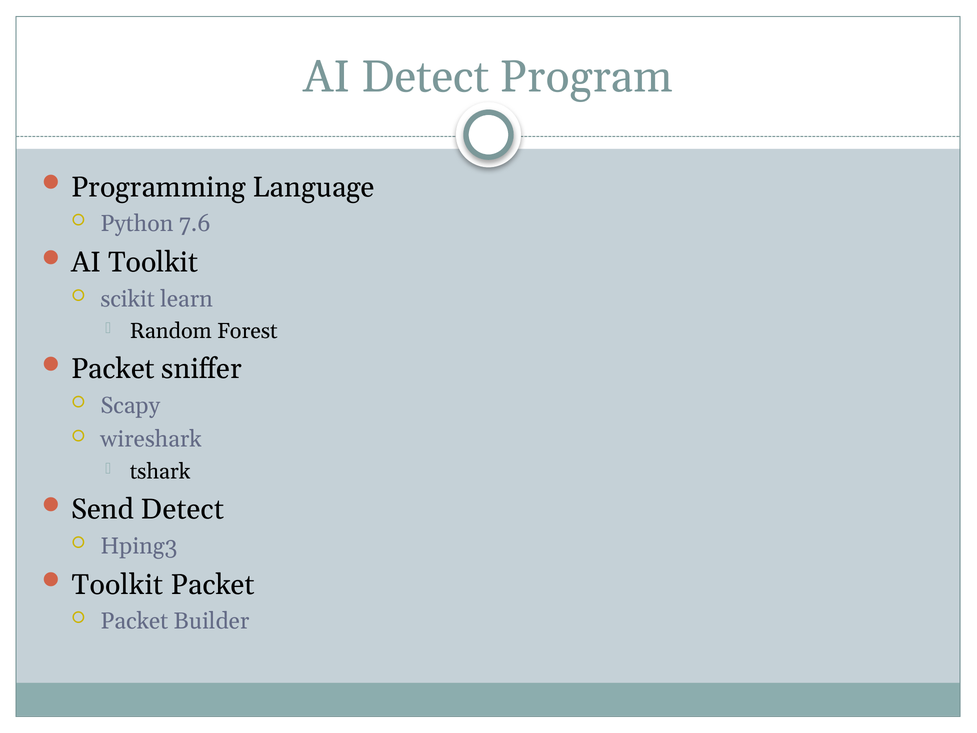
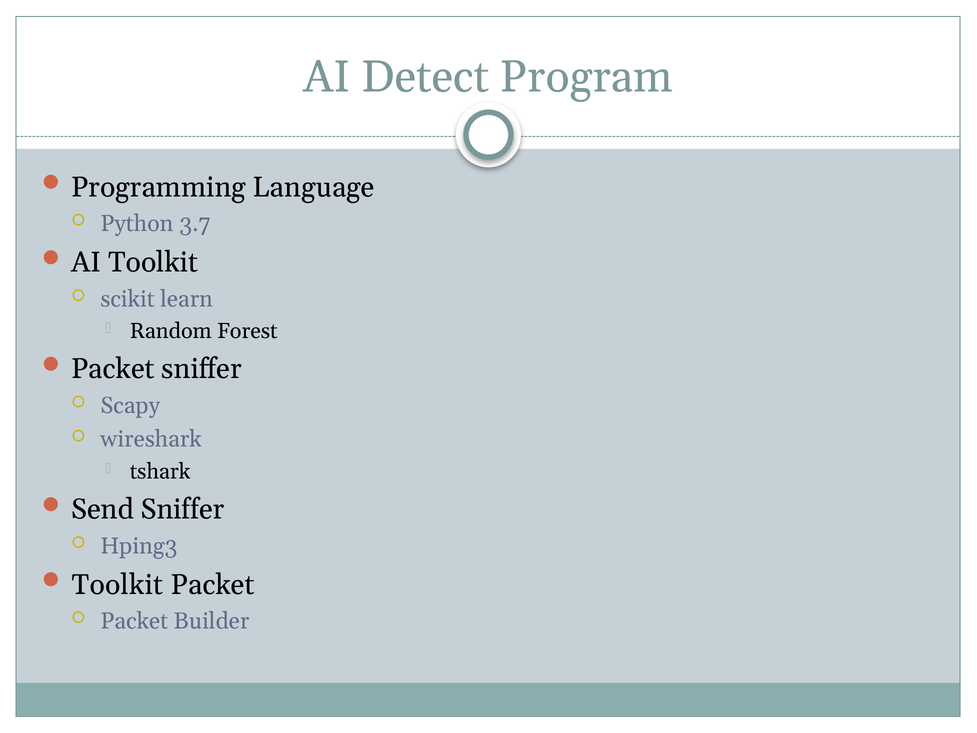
7.6: 7.6 -> 3.7
Send Detect: Detect -> Sniffer
